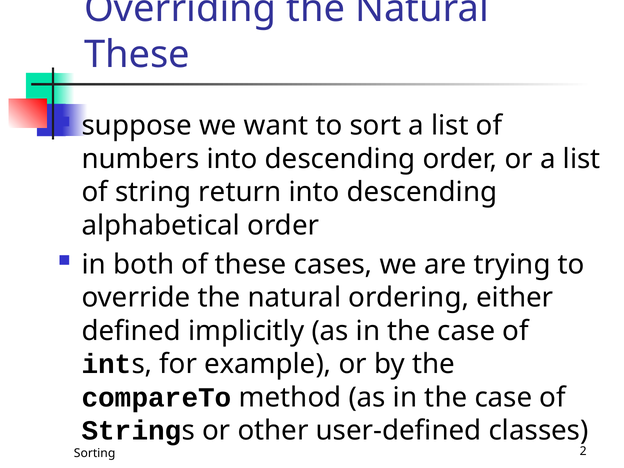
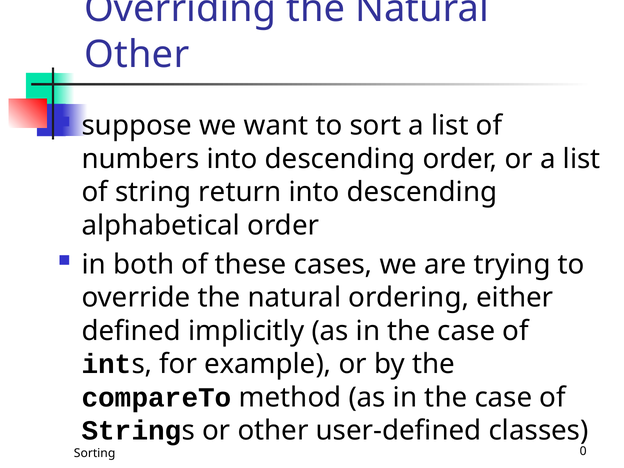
These at (137, 55): These -> Other
2: 2 -> 0
